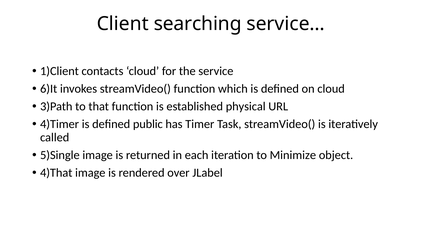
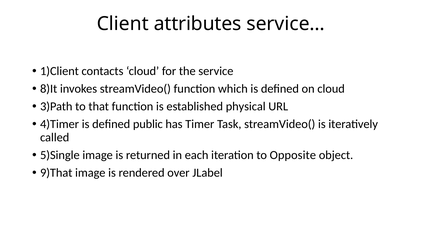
searching: searching -> attributes
6)It: 6)It -> 8)It
Minimize: Minimize -> Opposite
4)That: 4)That -> 9)That
